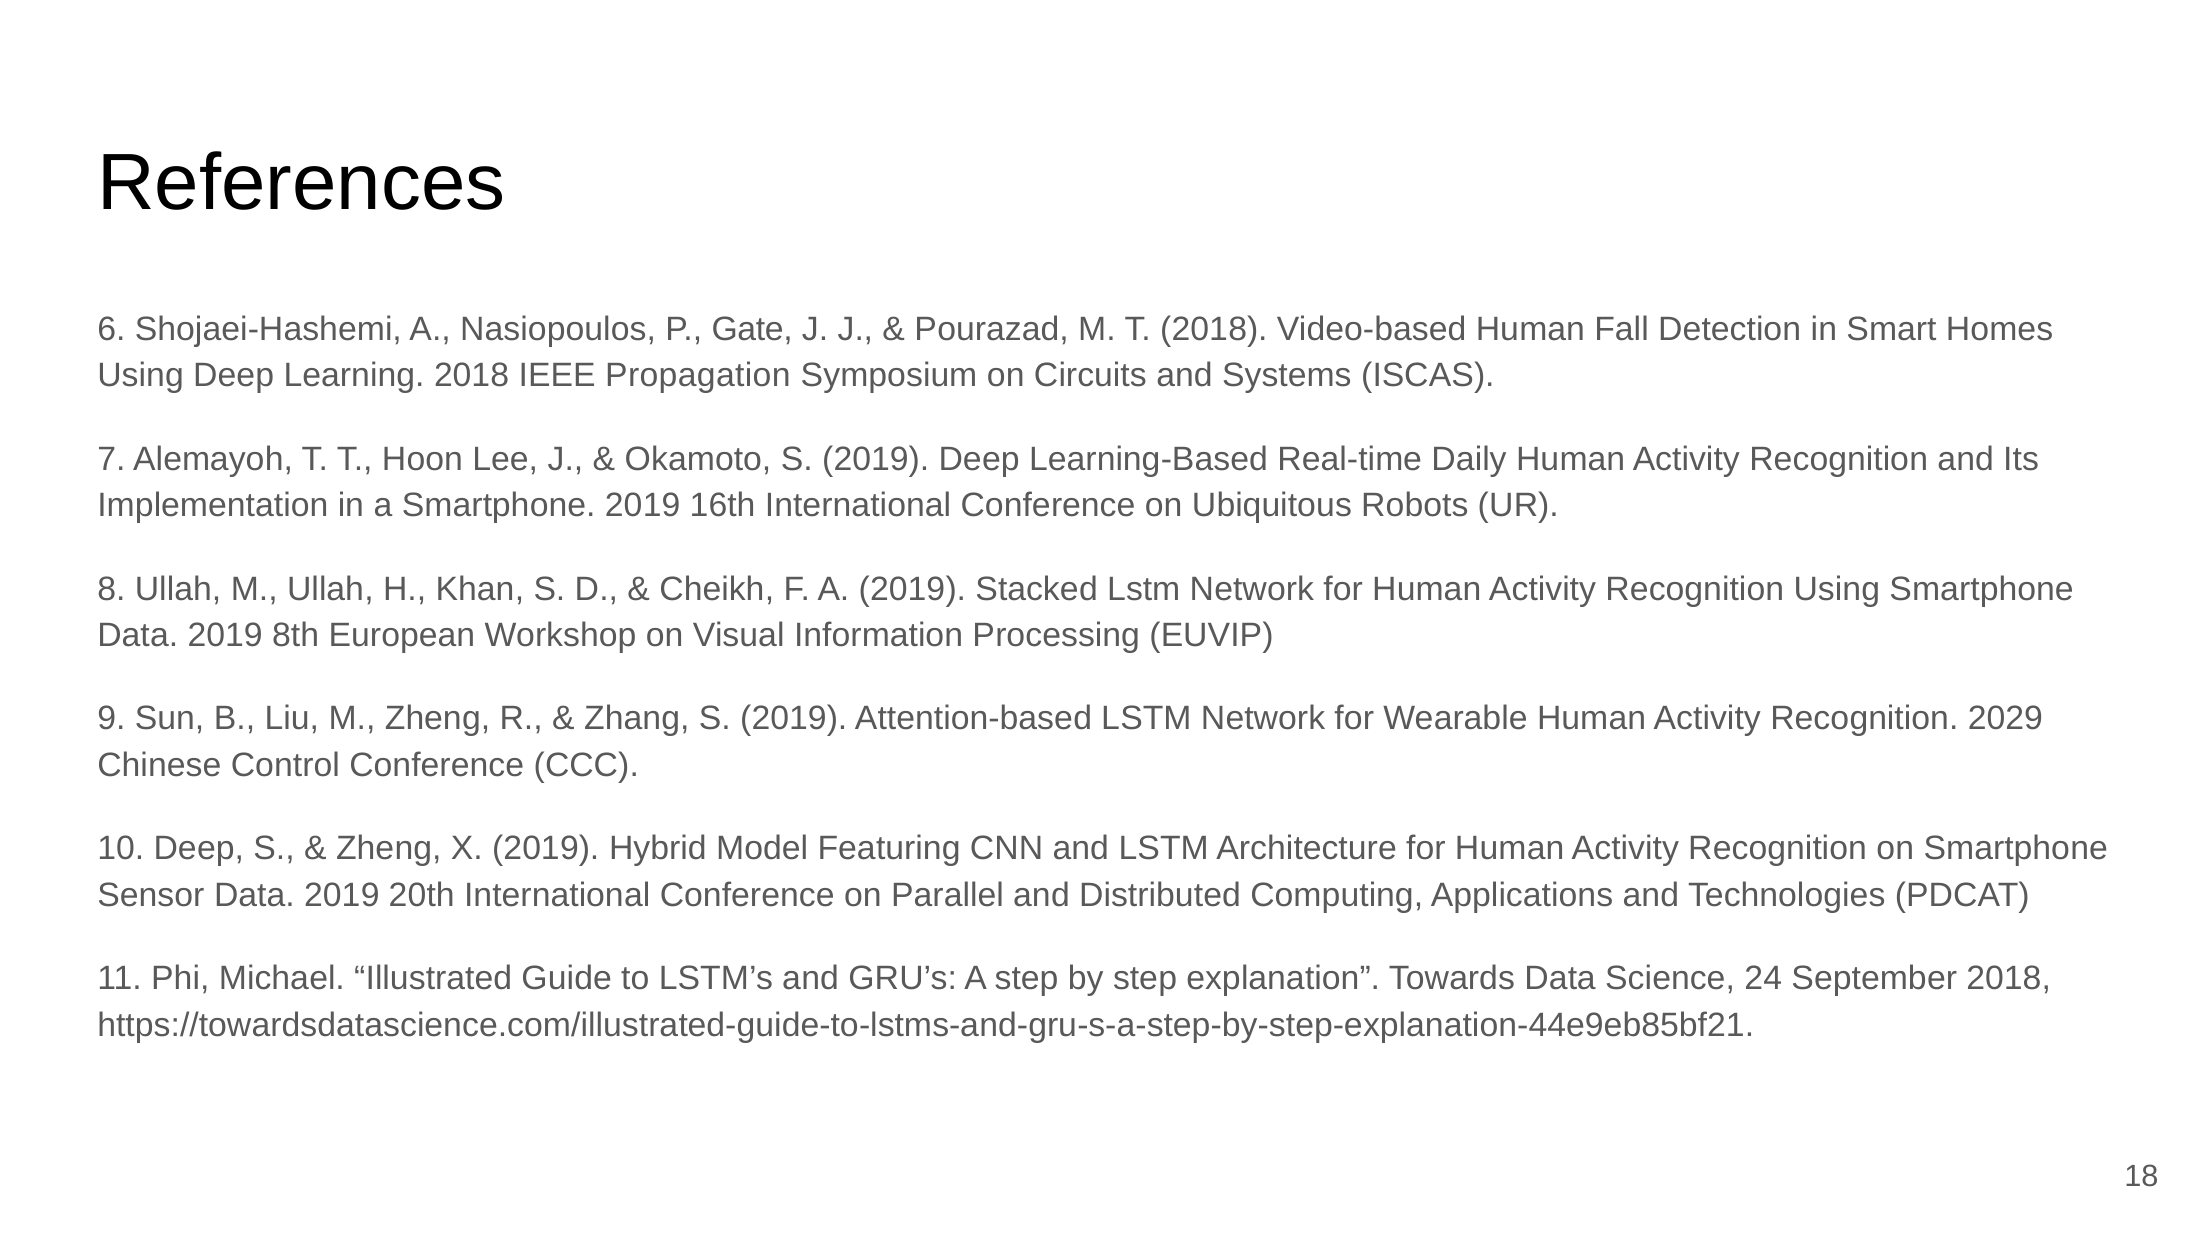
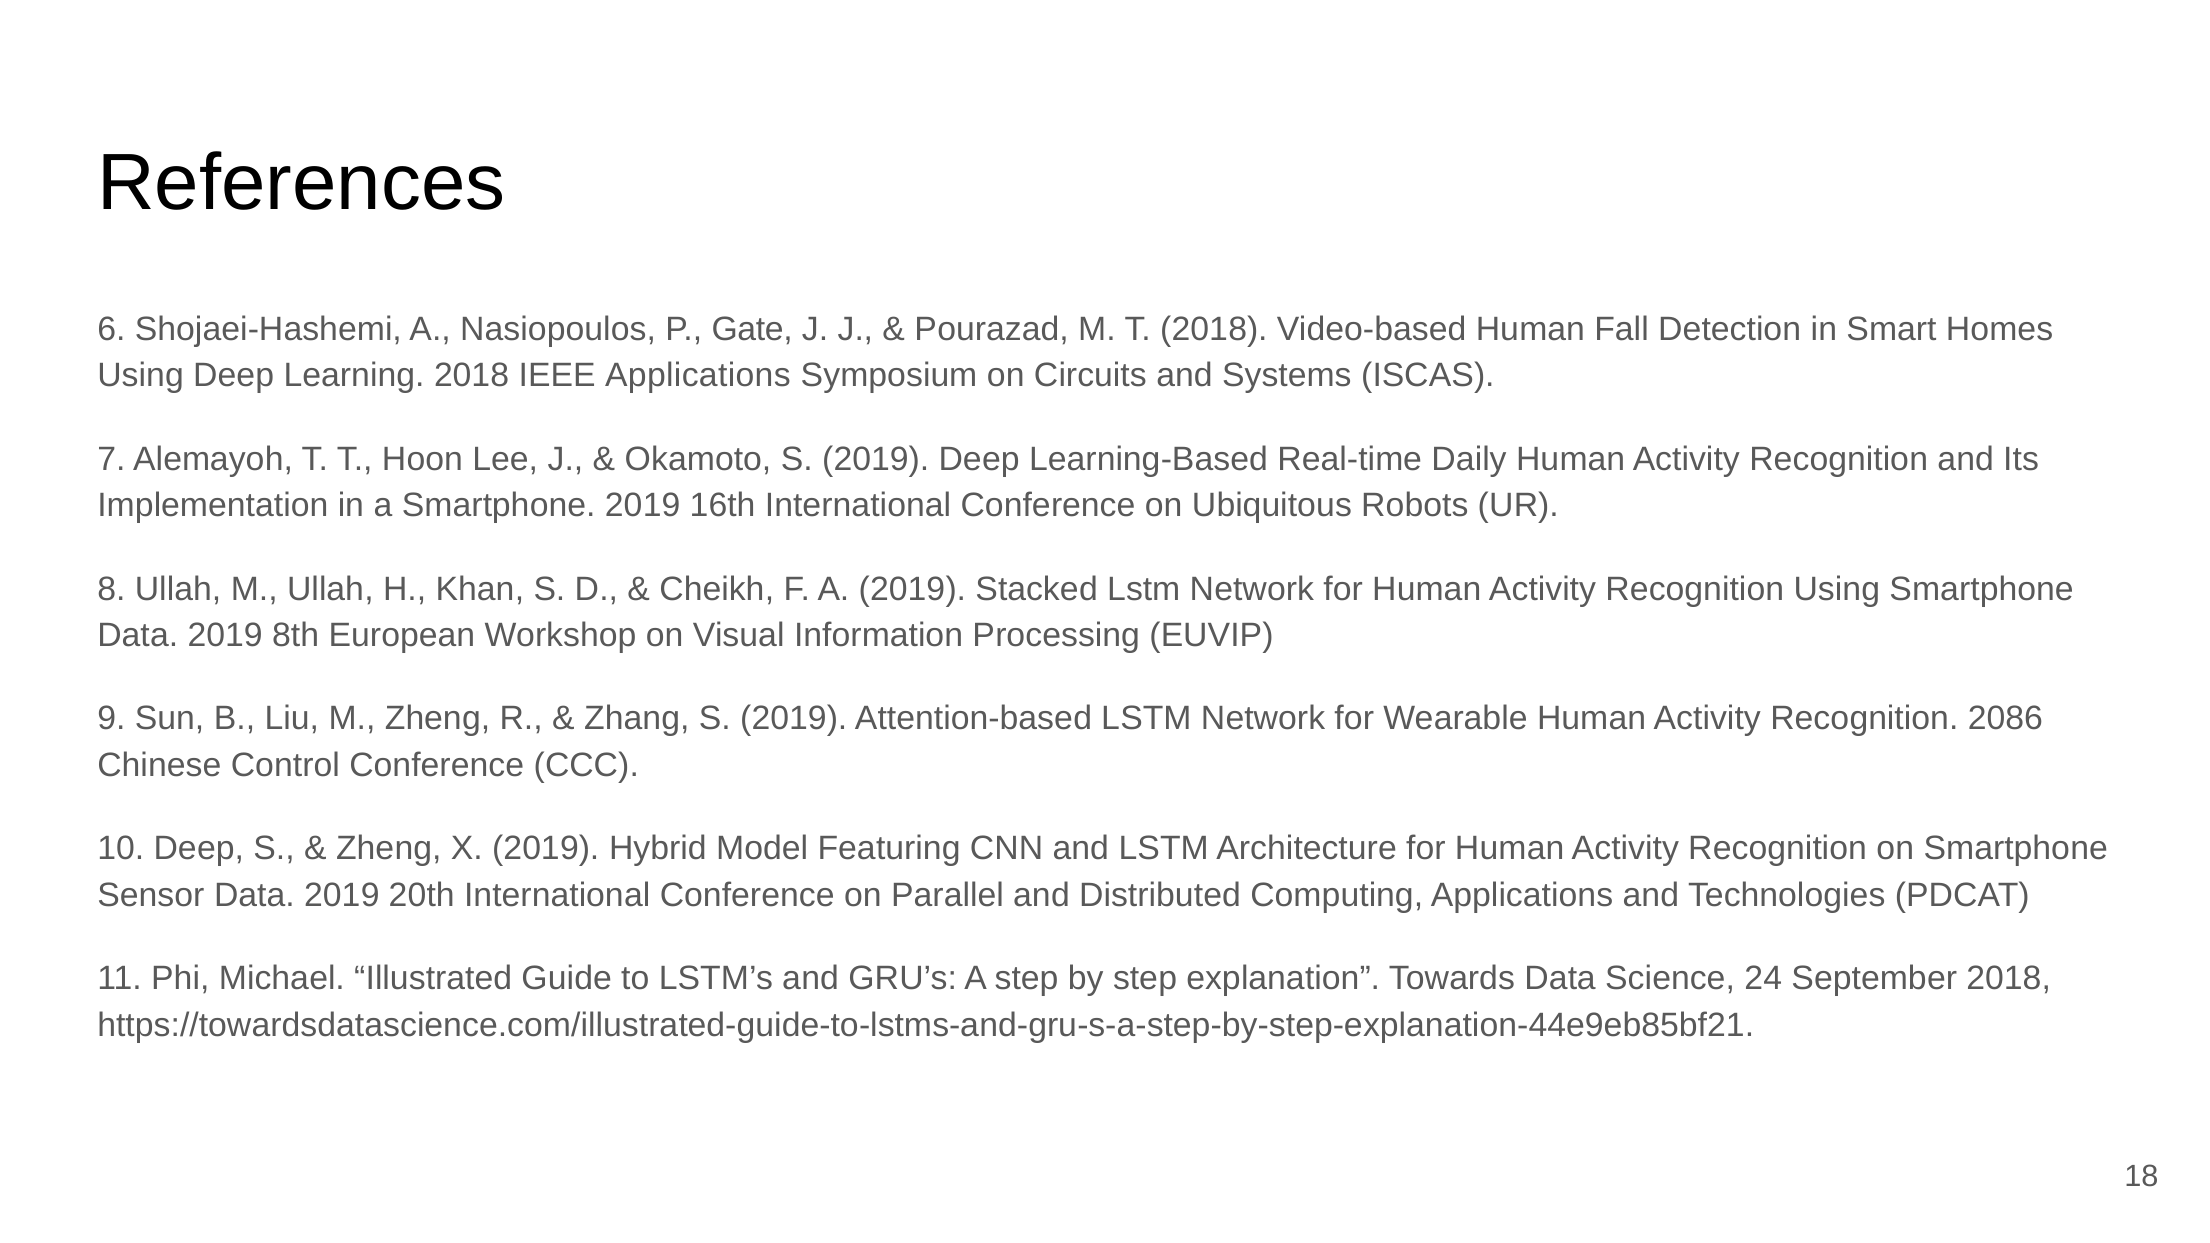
IEEE Propagation: Propagation -> Applications
2029: 2029 -> 2086
